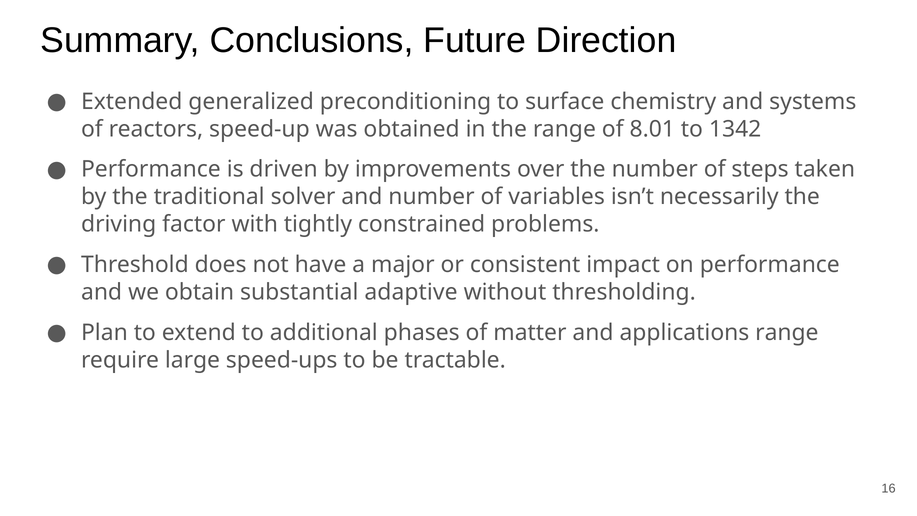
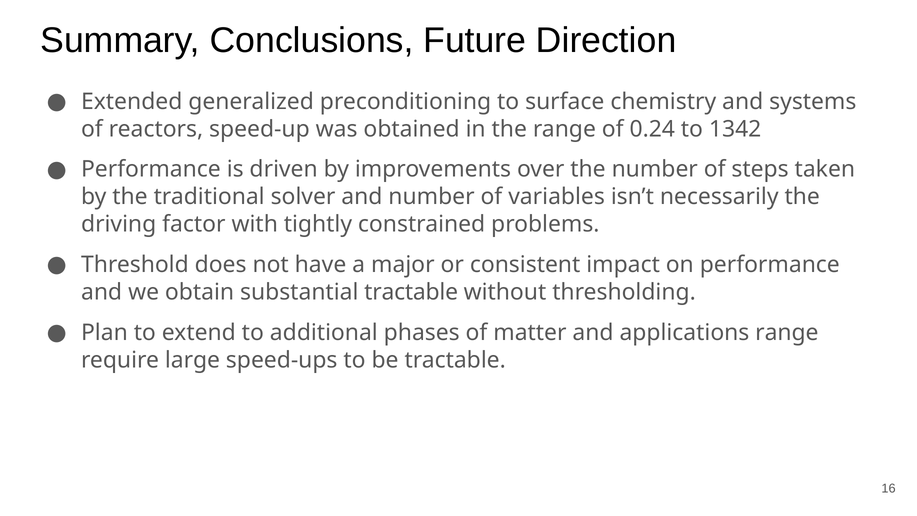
8.01: 8.01 -> 0.24
substantial adaptive: adaptive -> tractable
